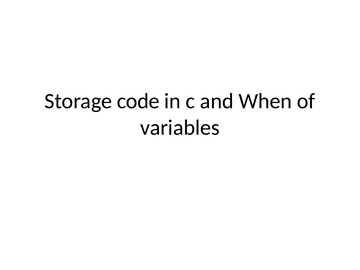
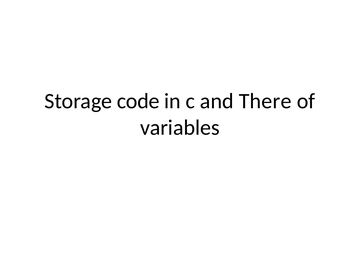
When: When -> There
